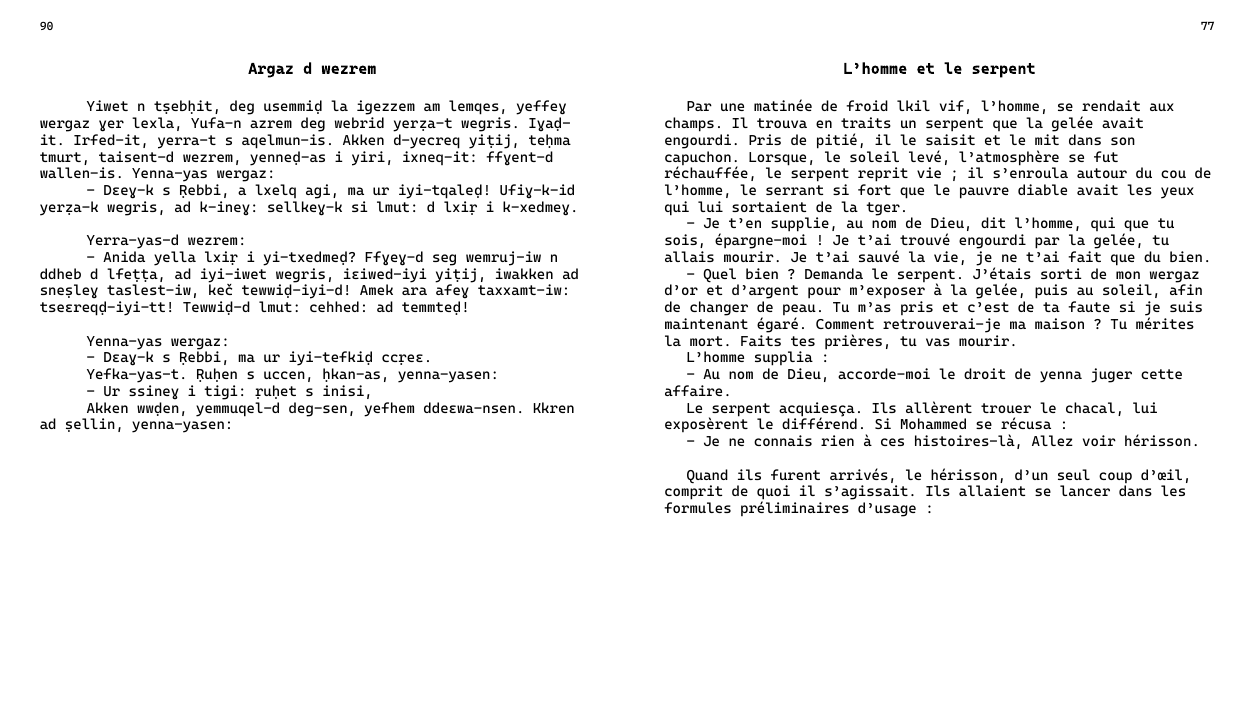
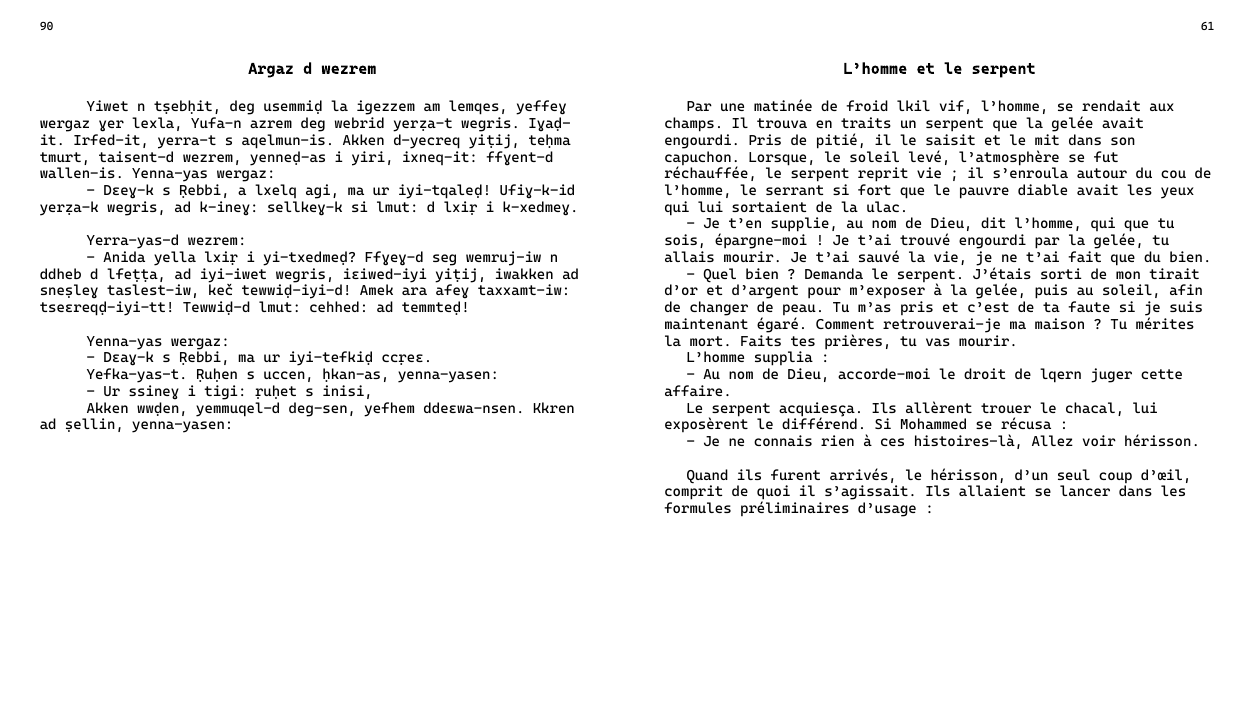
77: 77 -> 61
tger: tger -> ulac
mon wergaz: wergaz -> tirait
yenna: yenna -> lqern
